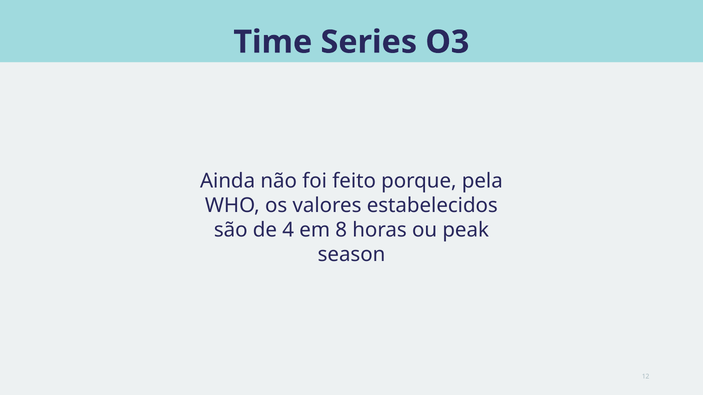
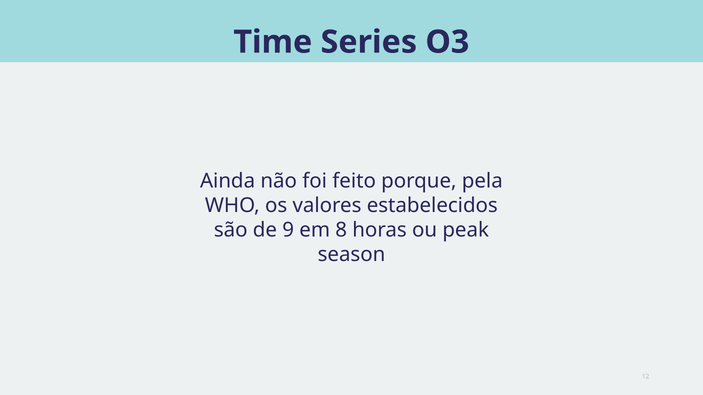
4: 4 -> 9
